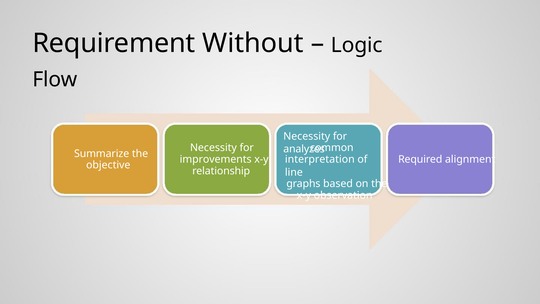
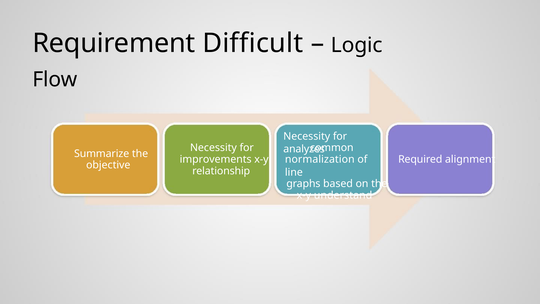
Without: Without -> Difficult
interpretation: interpretation -> normalization
observation: observation -> understand
